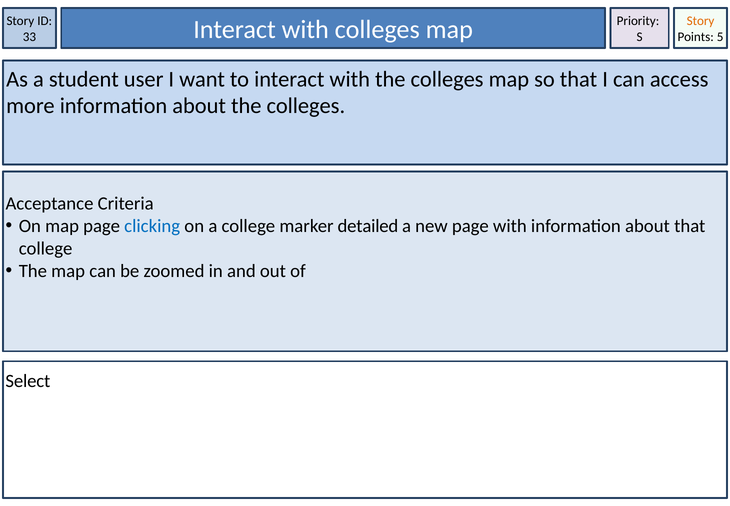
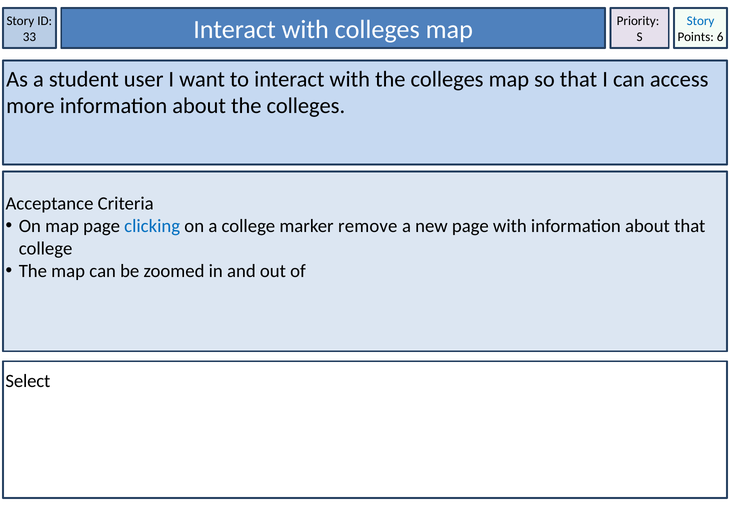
Story at (701, 21) colour: orange -> blue
5: 5 -> 6
detailed: detailed -> remove
